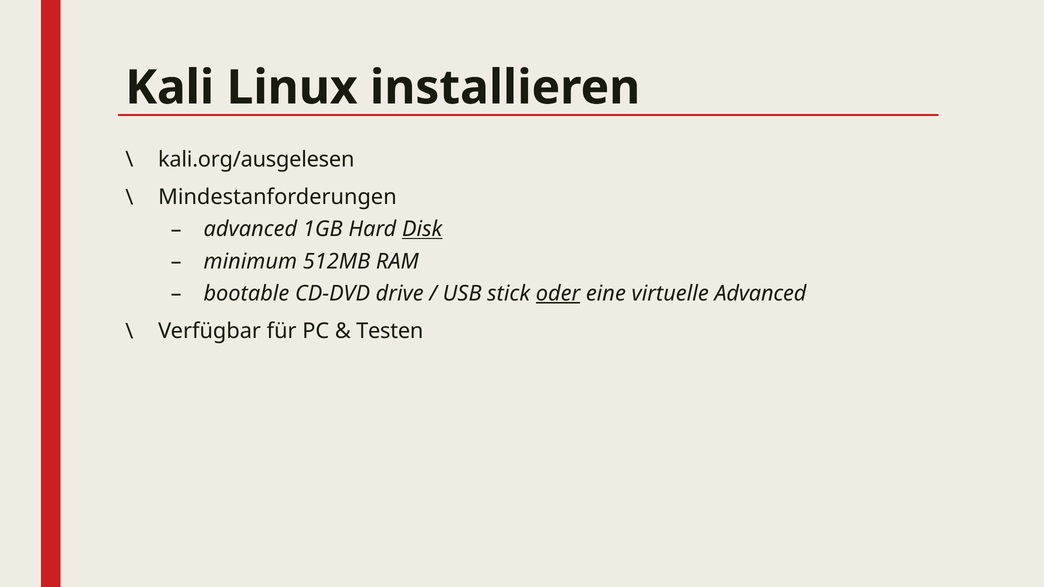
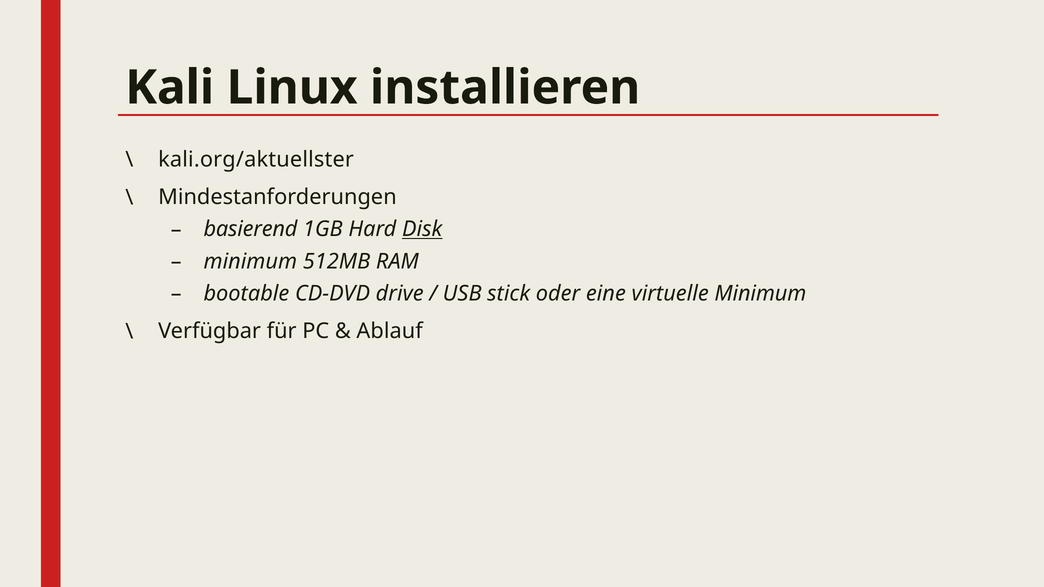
kali.org/ausgelesen: kali.org/ausgelesen -> kali.org/aktuellster
advanced at (250, 229): advanced -> basierend
oder underline: present -> none
virtuelle Advanced: Advanced -> Minimum
Testen: Testen -> Ablauf
